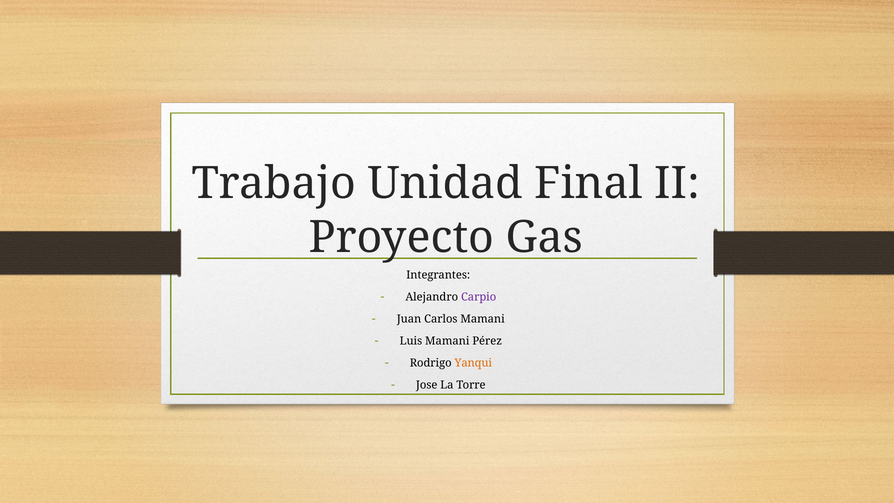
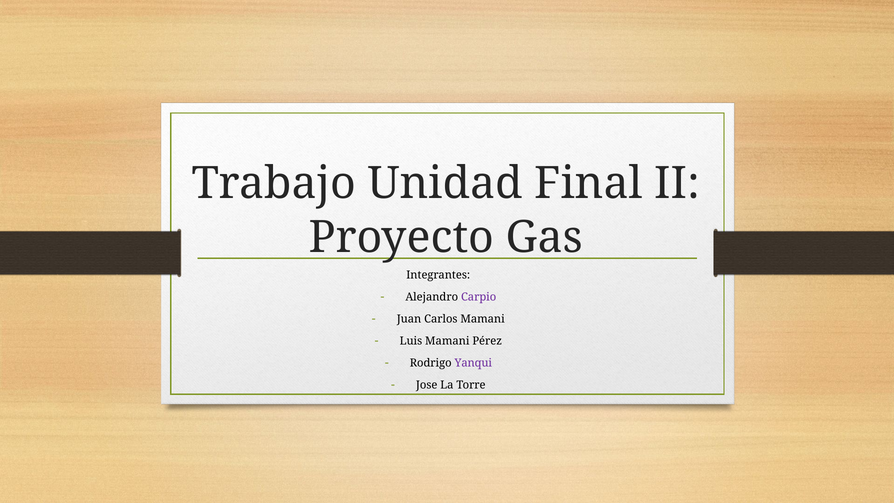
Yanqui colour: orange -> purple
